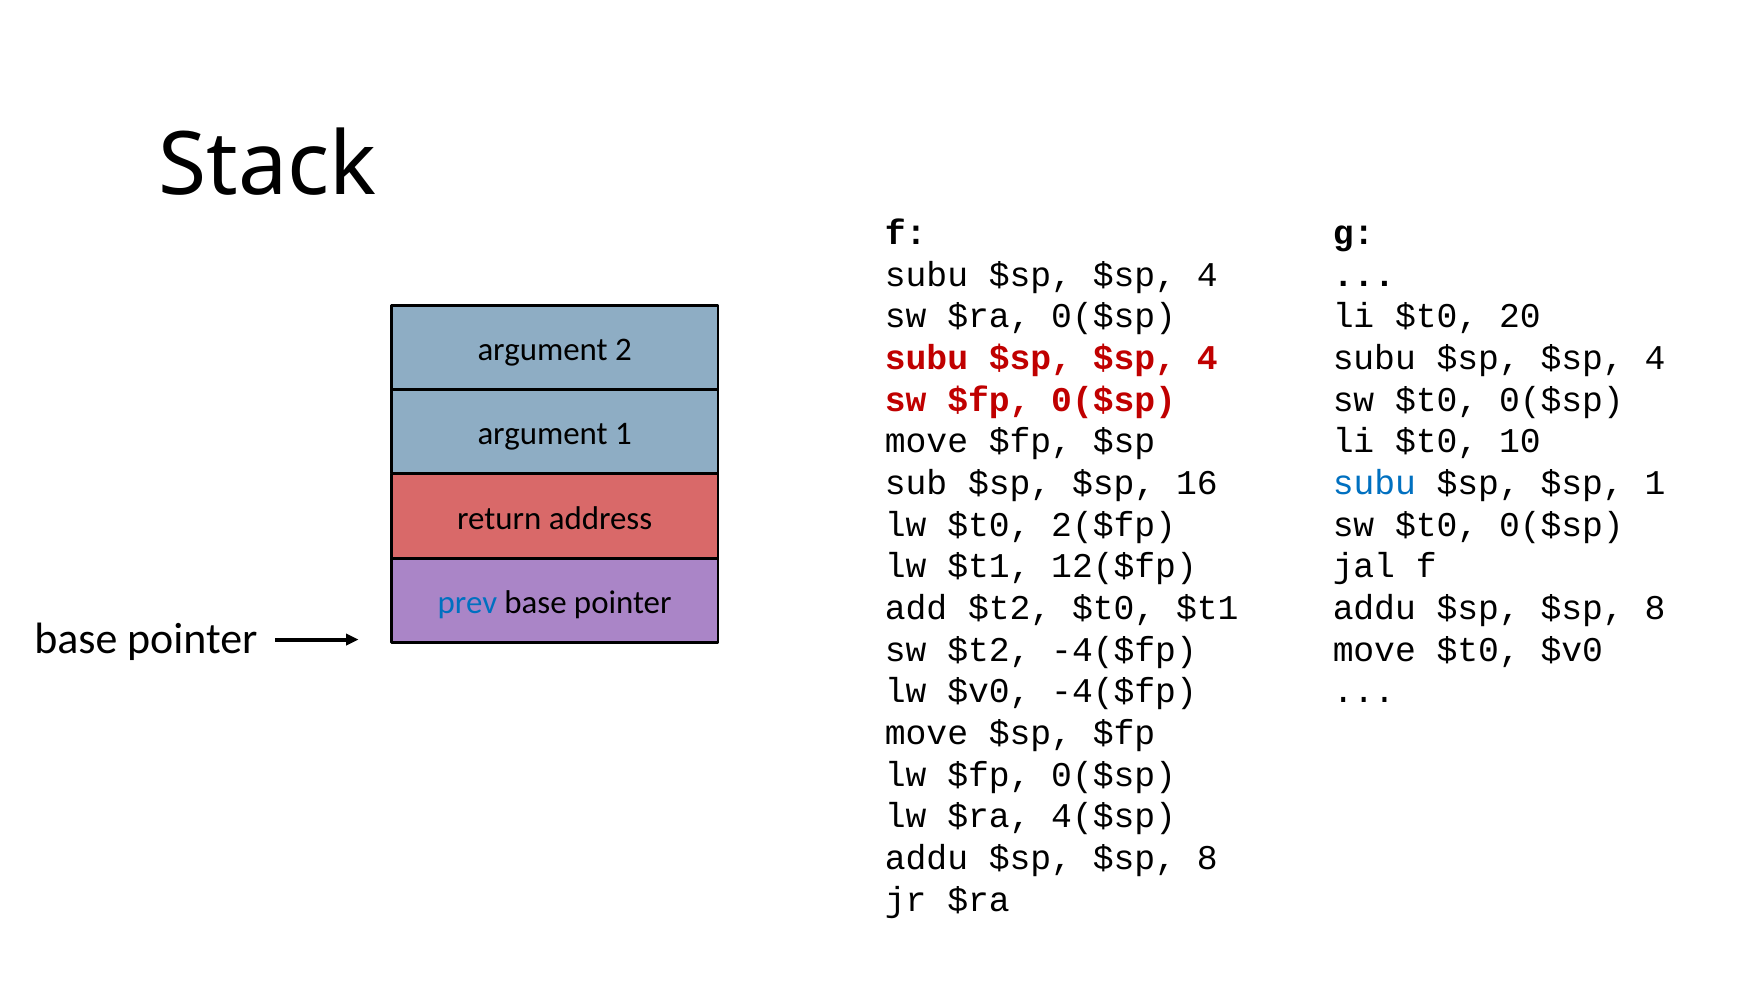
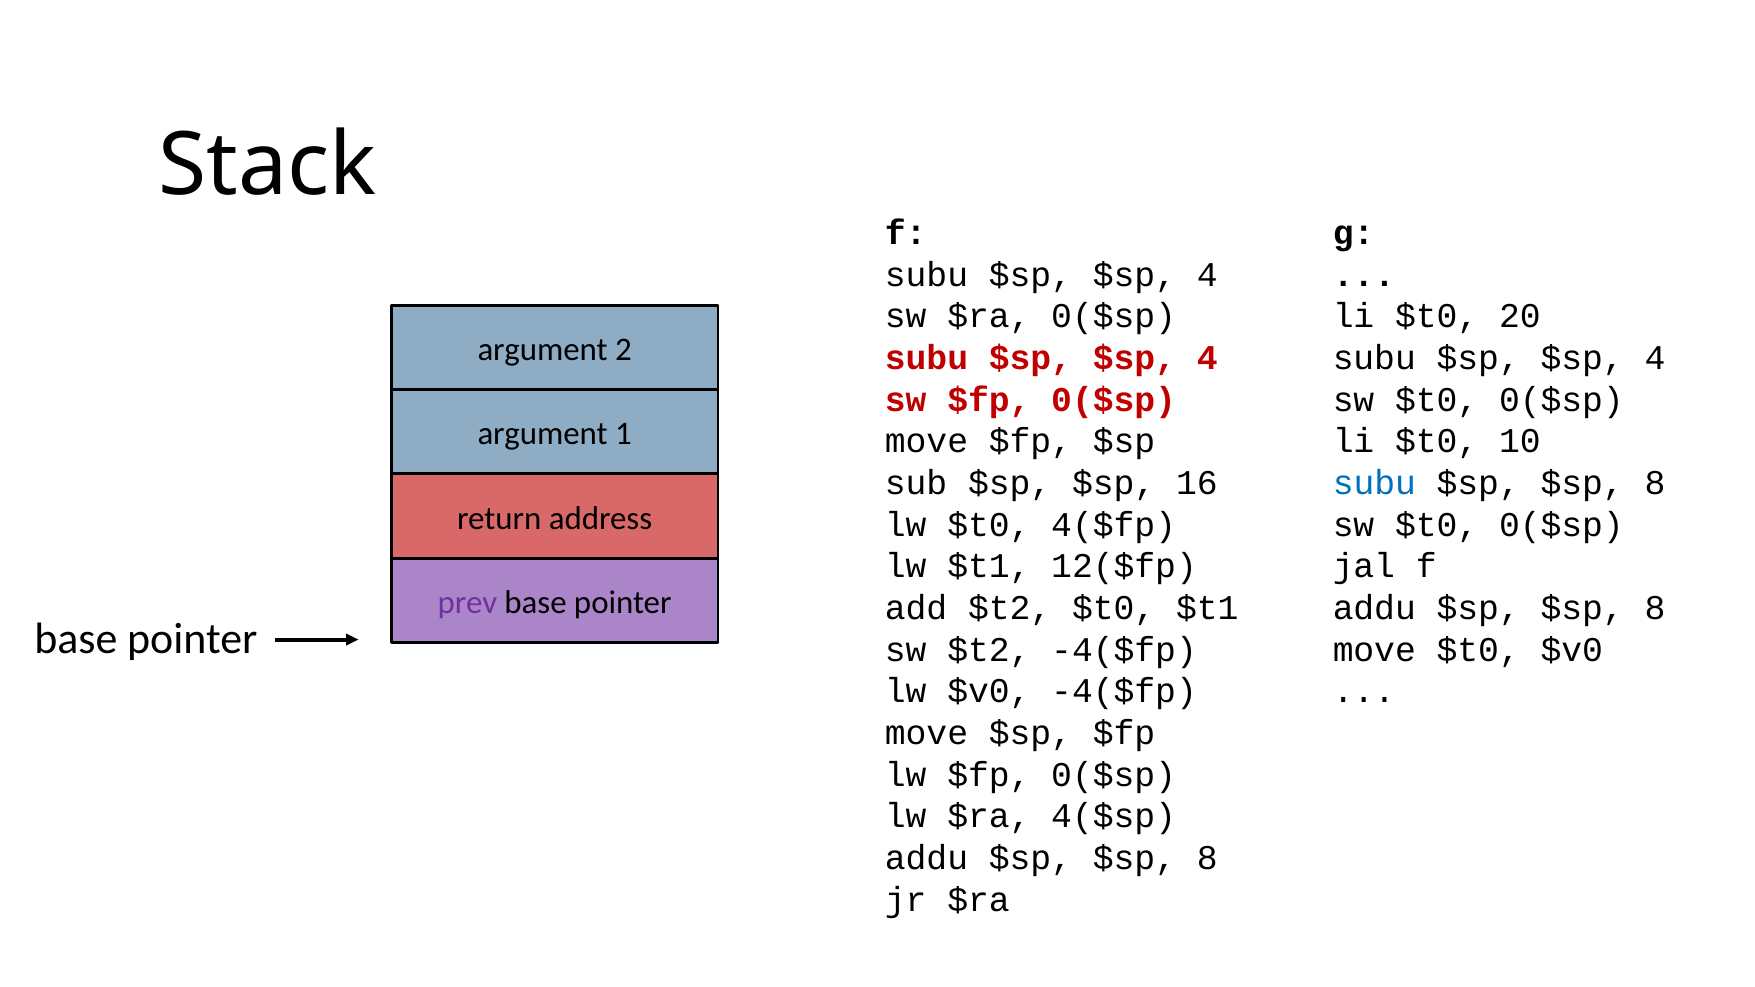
1 at (1655, 483): 1 -> 8
2($fp: 2($fp -> 4($fp
prev colour: blue -> purple
